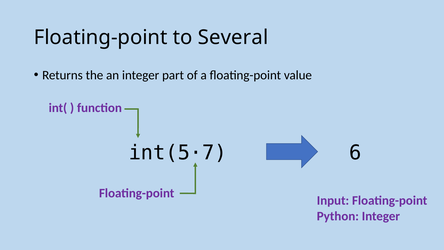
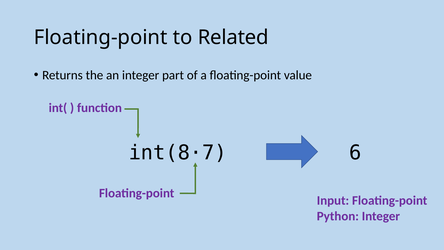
Several: Several -> Related
int(5·7: int(5·7 -> int(8·7
